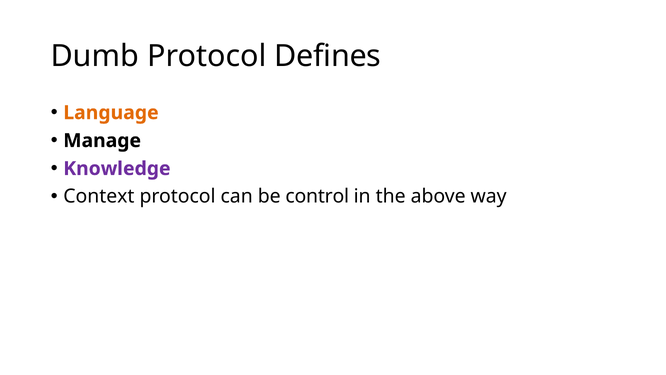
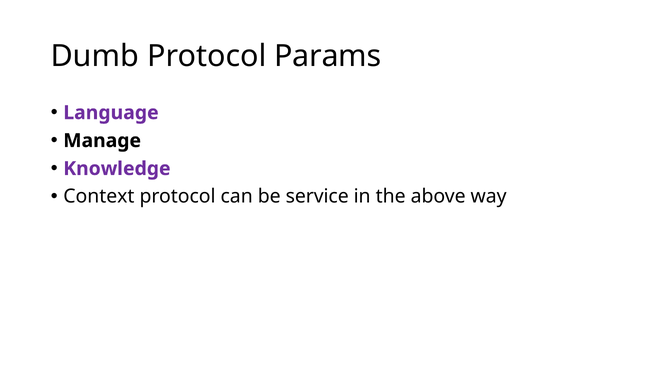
Defines: Defines -> Params
Language colour: orange -> purple
control: control -> service
